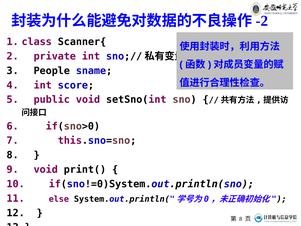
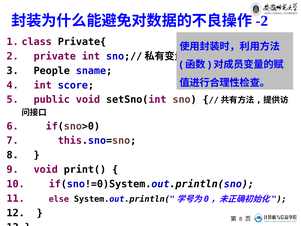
Scanner{: Scanner{ -> Private{
